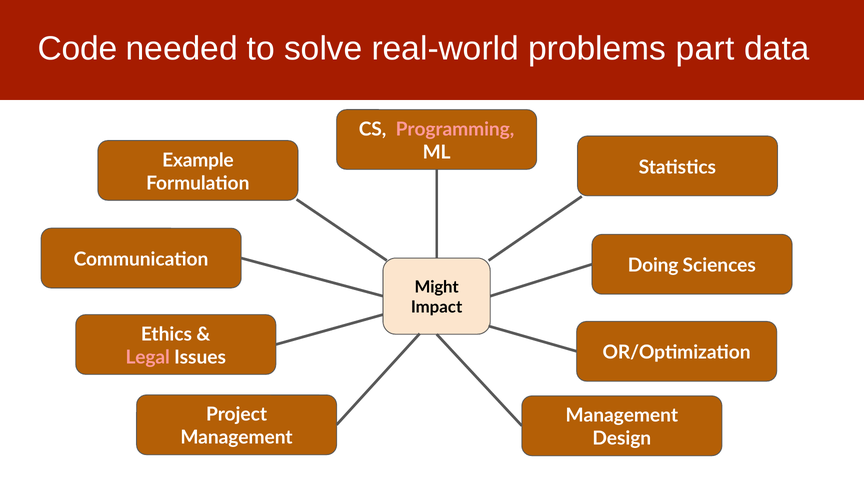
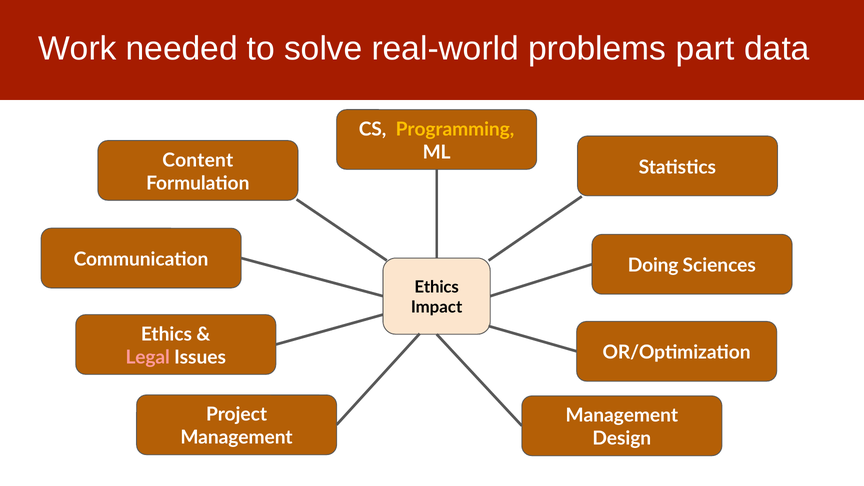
Code: Code -> Work
Programming colour: pink -> yellow
Example: Example -> Content
Might at (437, 287): Might -> Ethics
